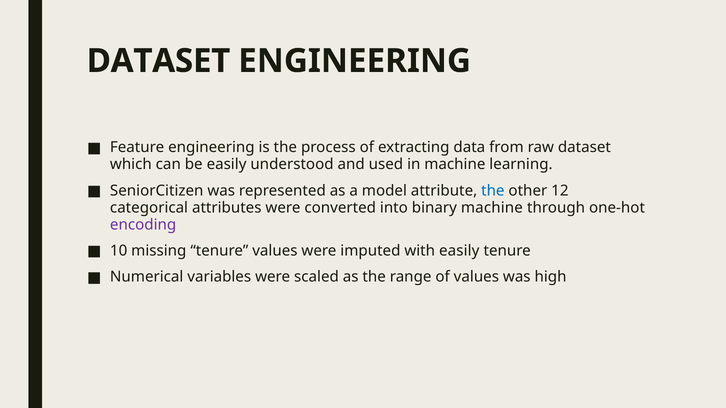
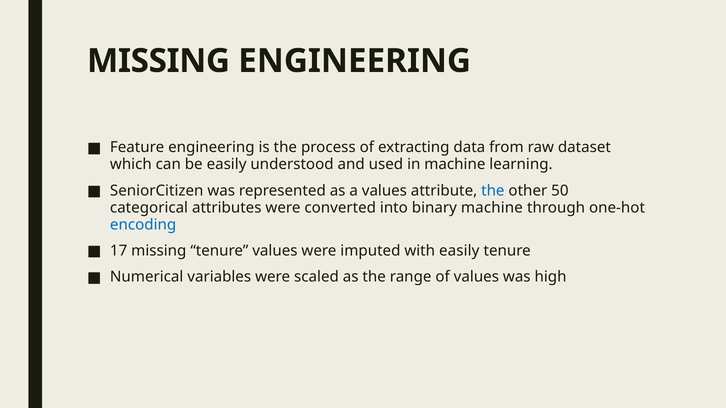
DATASET at (159, 61): DATASET -> MISSING
a model: model -> values
12: 12 -> 50
encoding colour: purple -> blue
10: 10 -> 17
